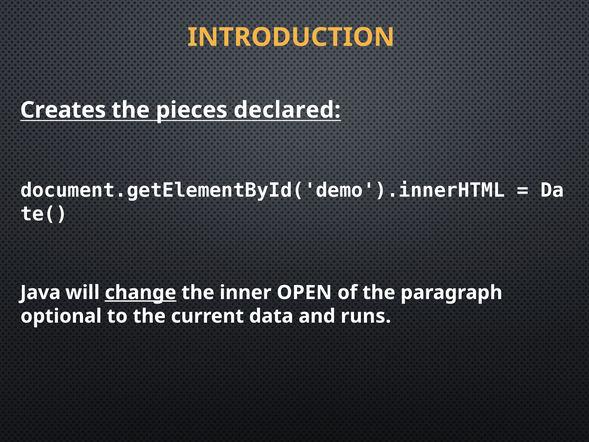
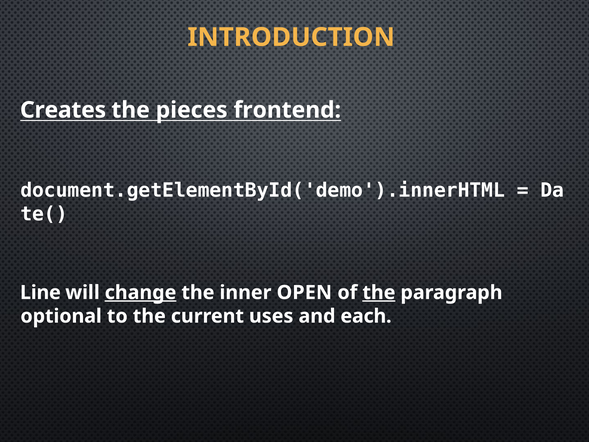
declared: declared -> frontend
Java: Java -> Line
the at (379, 292) underline: none -> present
data: data -> uses
runs: runs -> each
